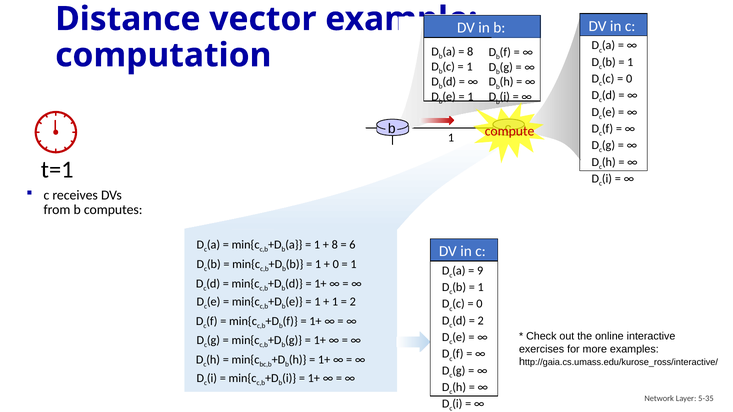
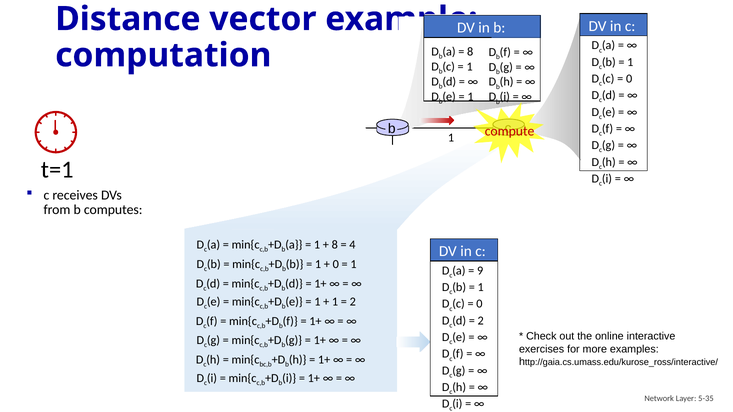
6: 6 -> 4
